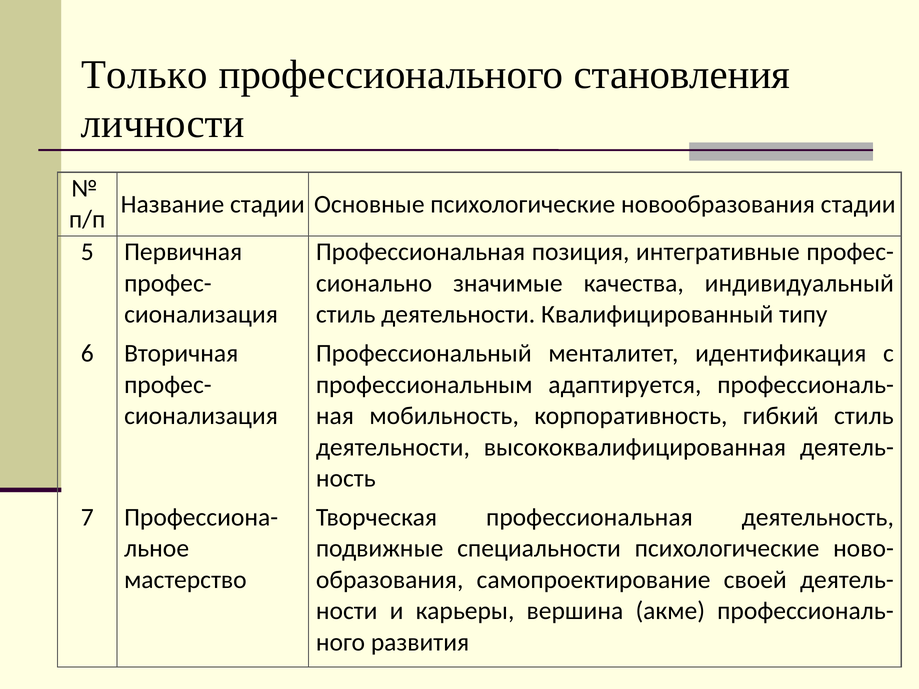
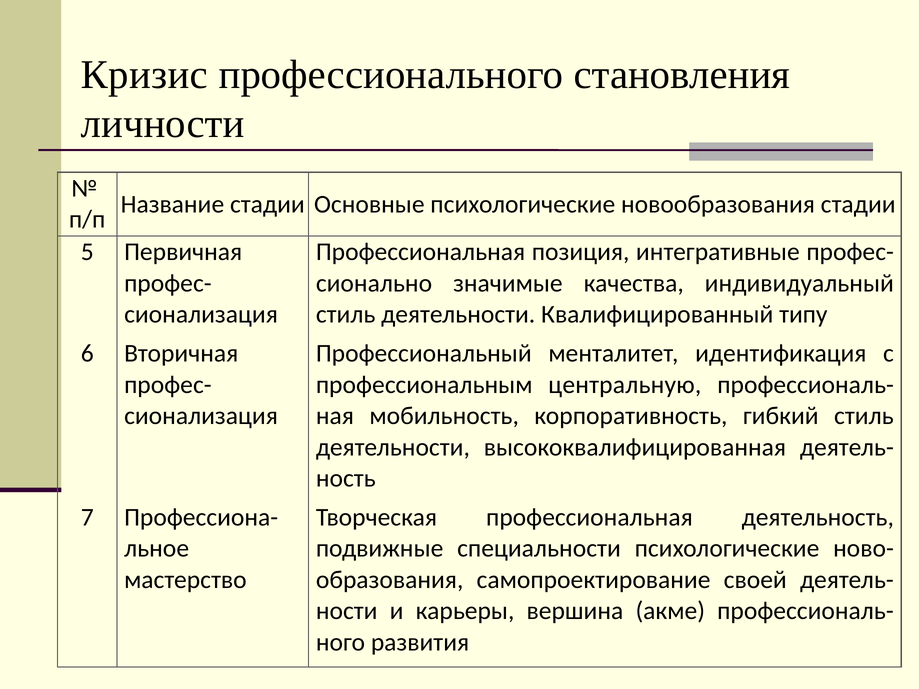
Только: Только -> Кризис
адаптируется: адаптируется -> центральную
